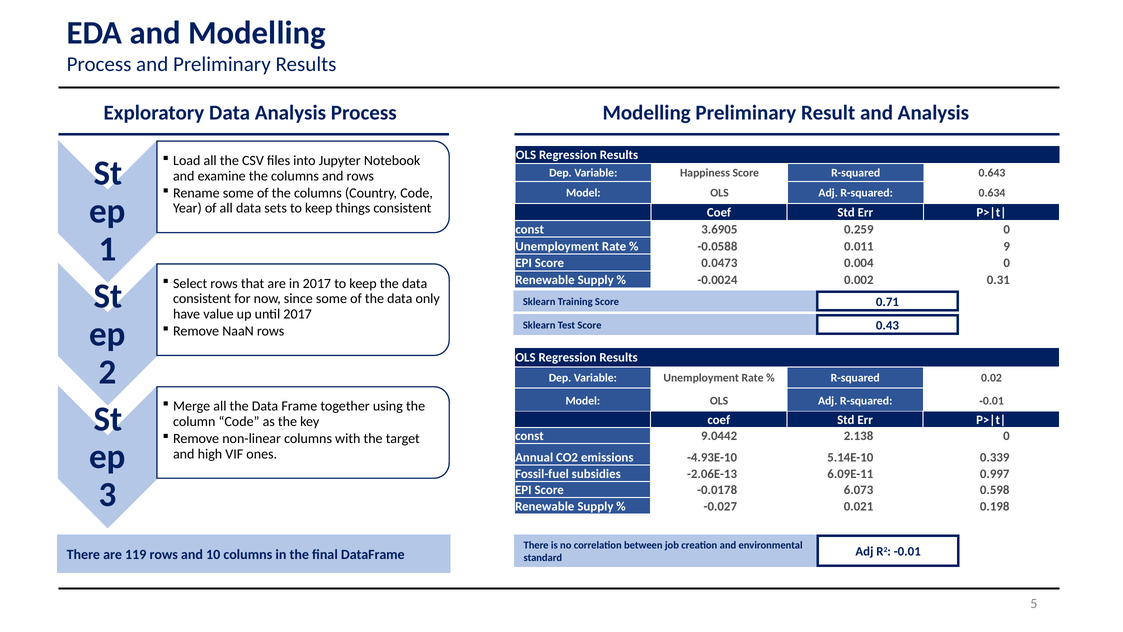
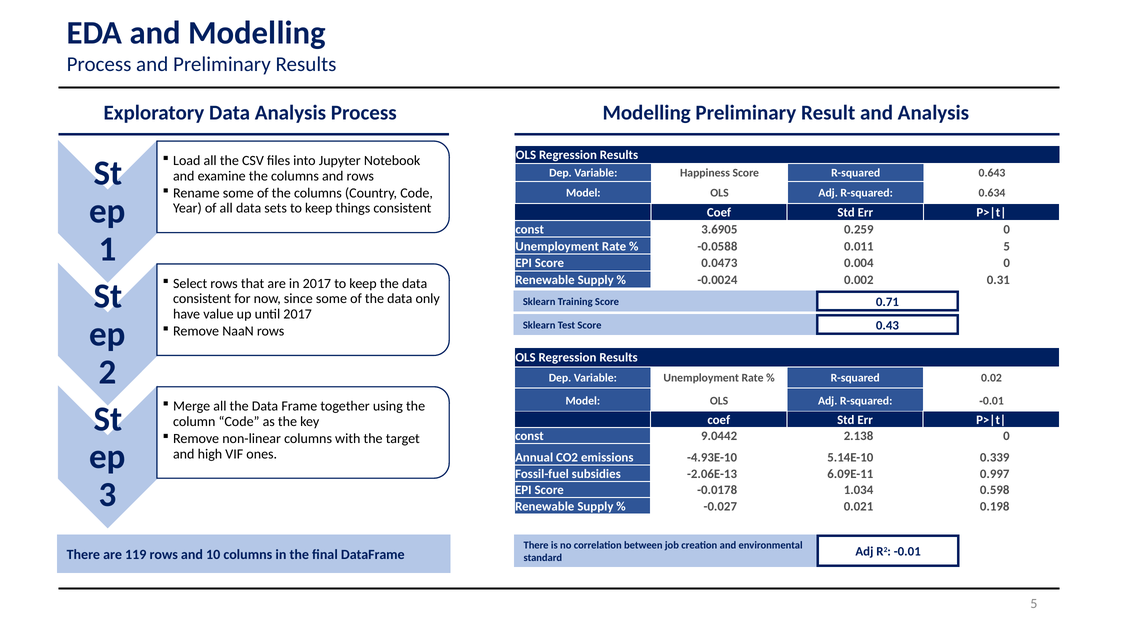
0.011 9: 9 -> 5
6.073: 6.073 -> 1.034
